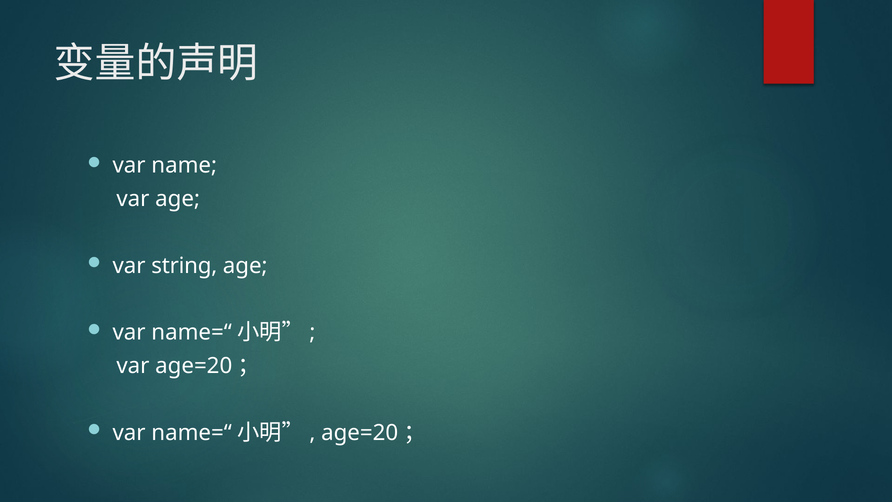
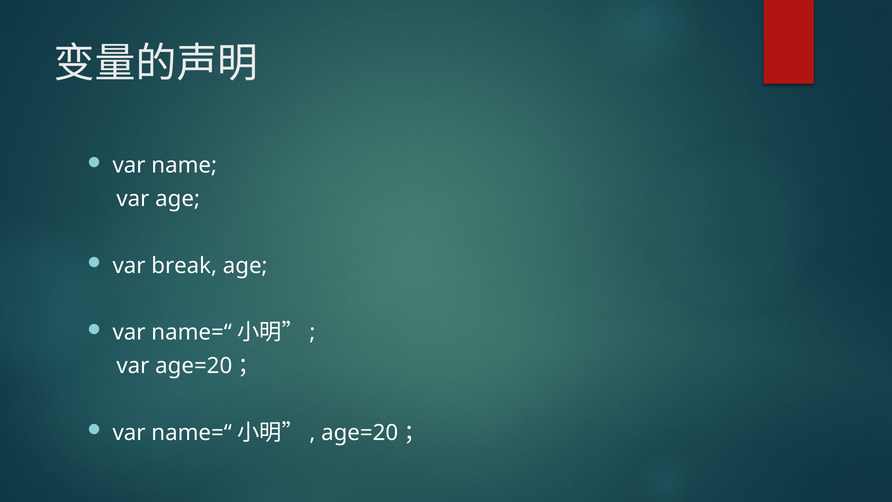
string: string -> break
